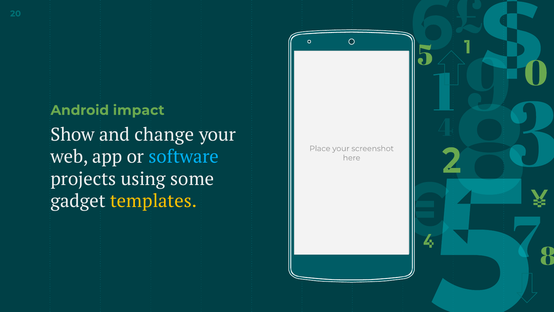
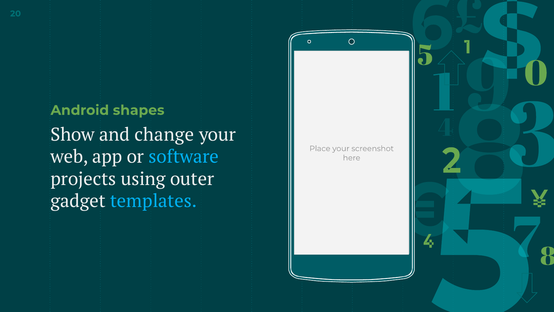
impact: impact -> shapes
some: some -> outer
templates colour: yellow -> light blue
